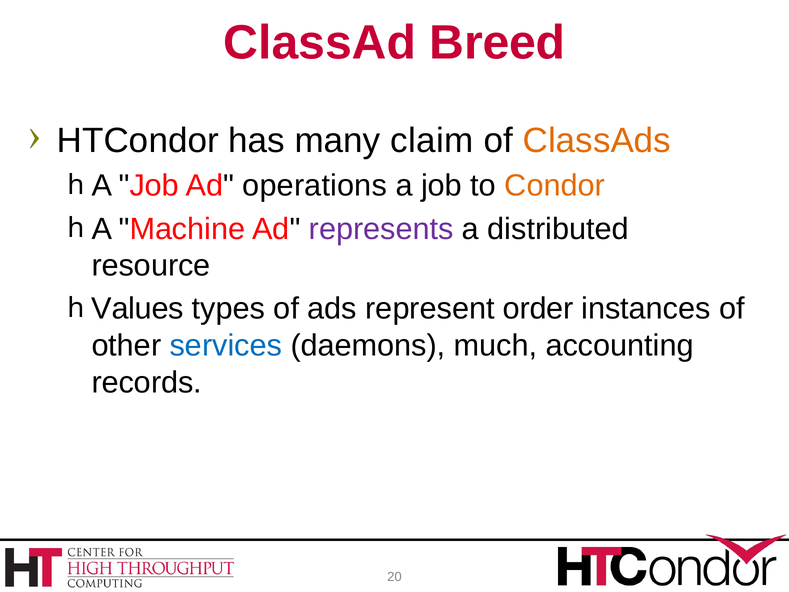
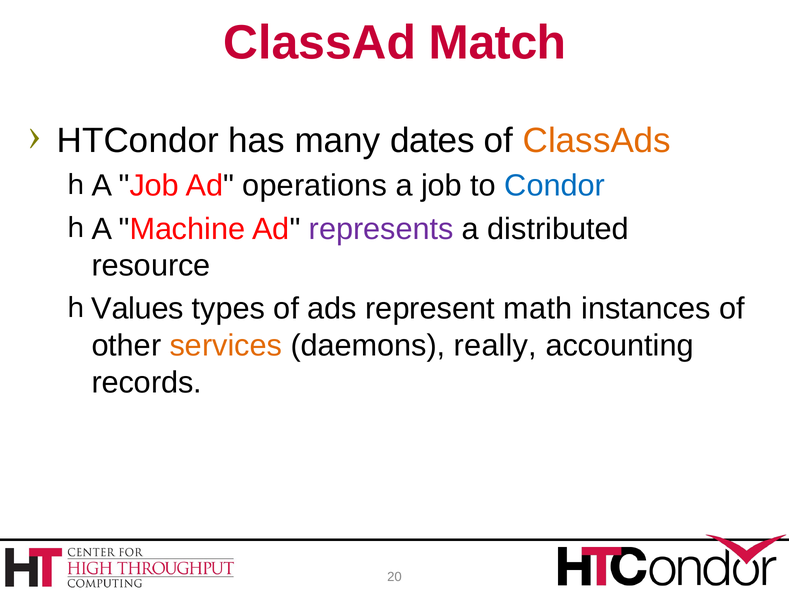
Breed: Breed -> Match
claim: claim -> dates
Condor colour: orange -> blue
order: order -> math
services colour: blue -> orange
much: much -> really
